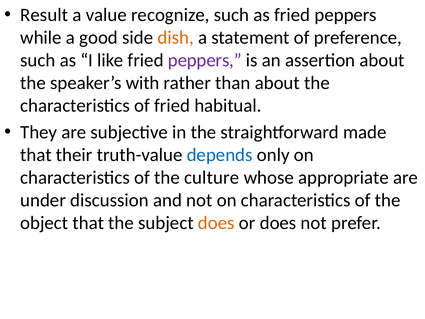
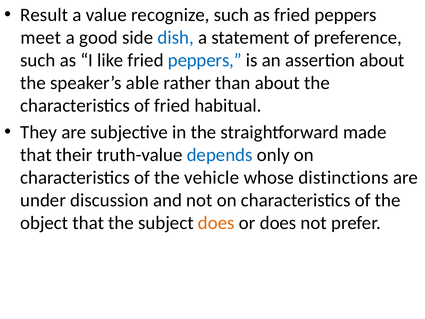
while: while -> meet
dish colour: orange -> blue
peppers at (205, 60) colour: purple -> blue
with: with -> able
culture: culture -> vehicle
appropriate: appropriate -> distinctions
